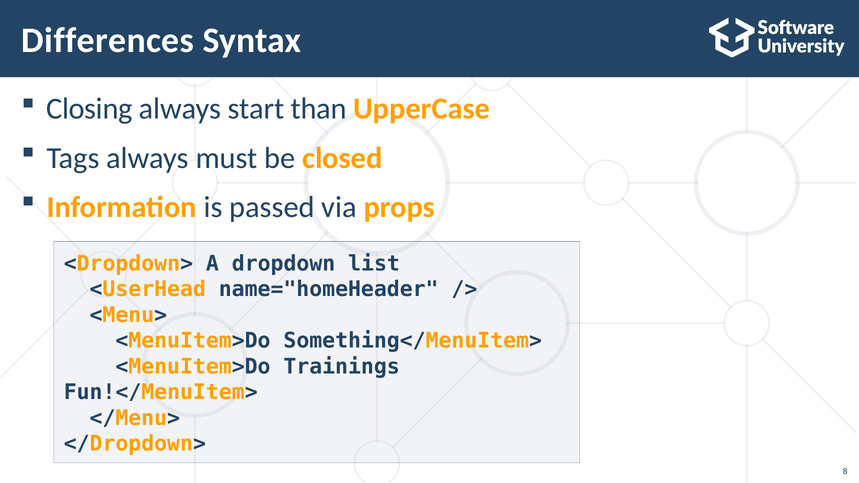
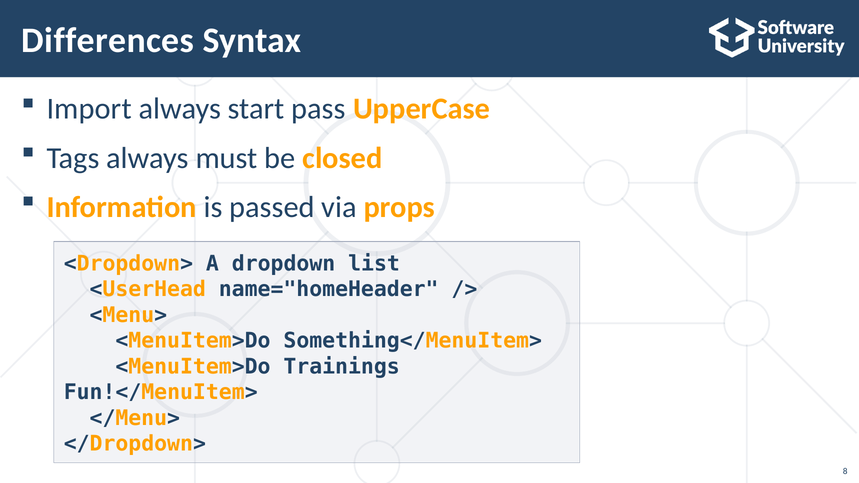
Closing: Closing -> Import
than: than -> pass
